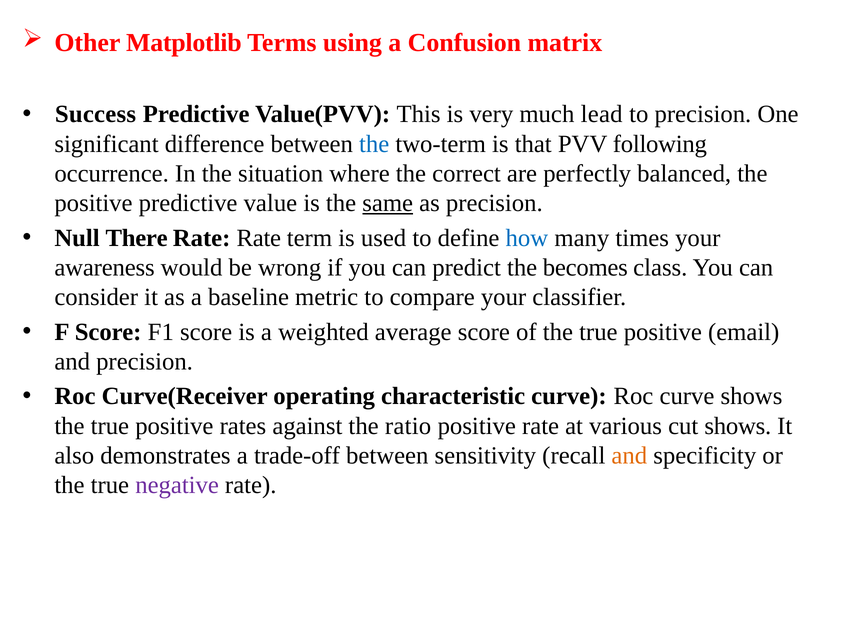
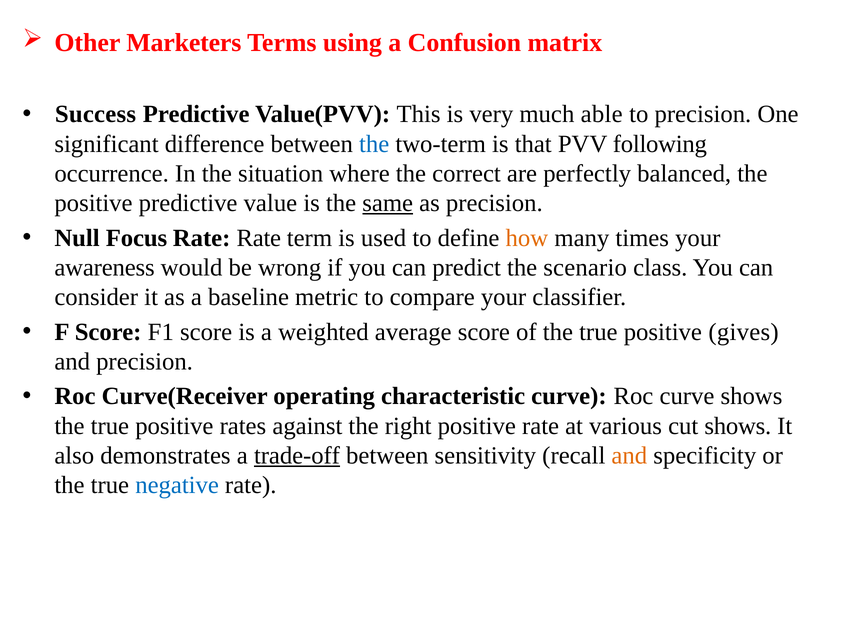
Matplotlib: Matplotlib -> Marketers
lead: lead -> able
There: There -> Focus
how colour: blue -> orange
becomes: becomes -> scenario
email: email -> gives
ratio: ratio -> right
trade-off underline: none -> present
negative colour: purple -> blue
